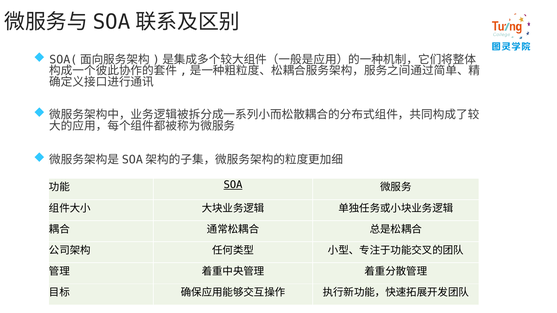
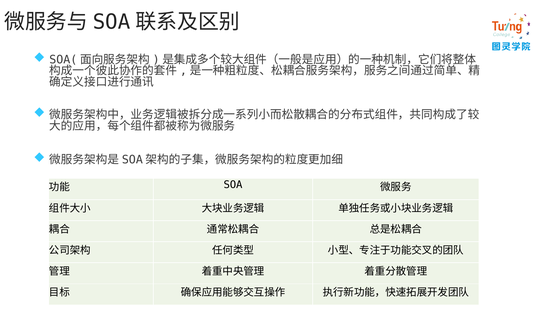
SOA underline: present -> none
